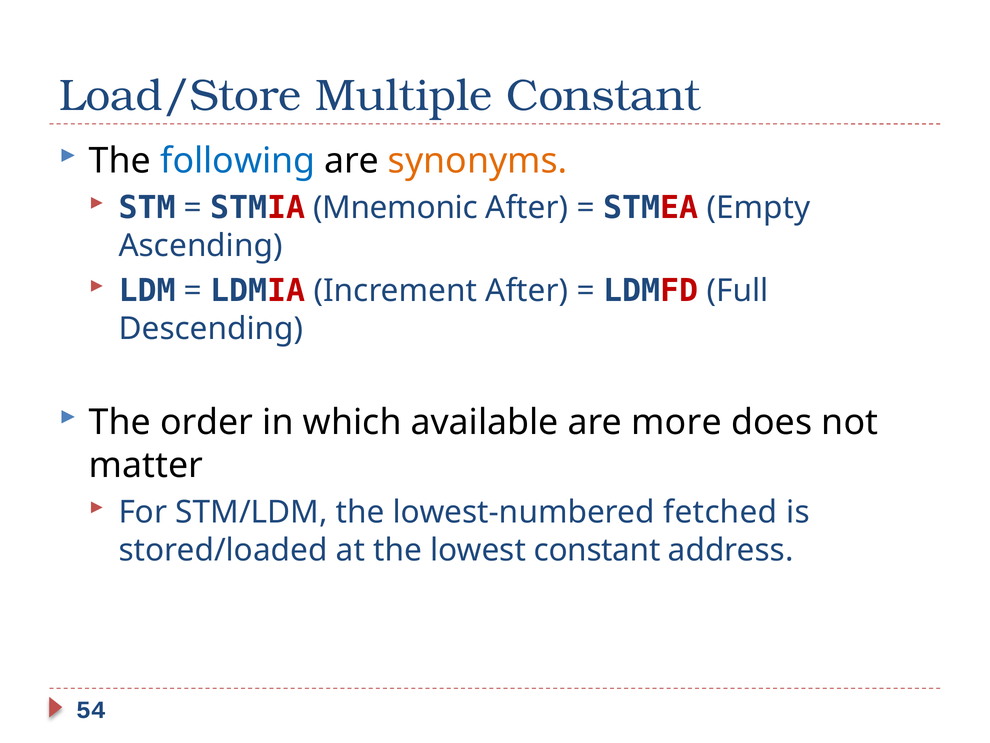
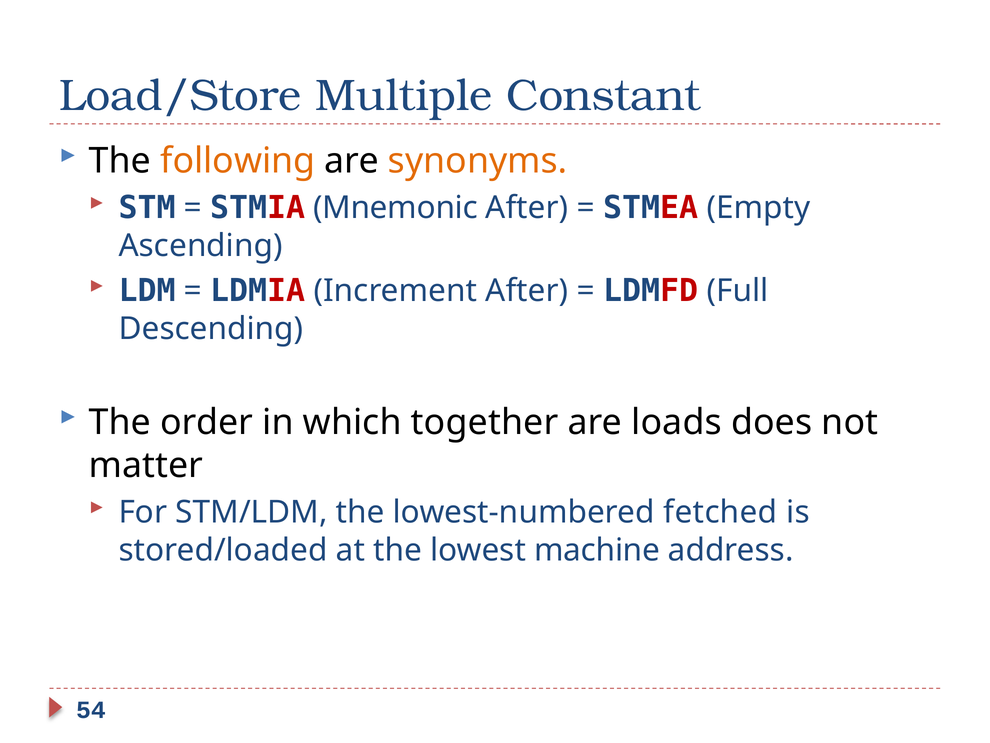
following colour: blue -> orange
available: available -> together
more: more -> loads
lowest constant: constant -> machine
